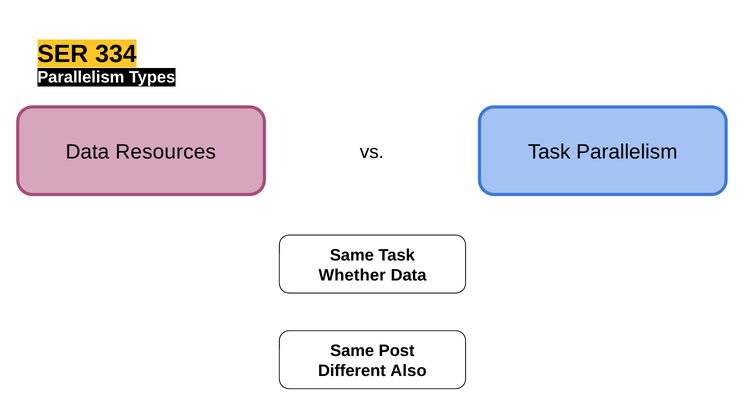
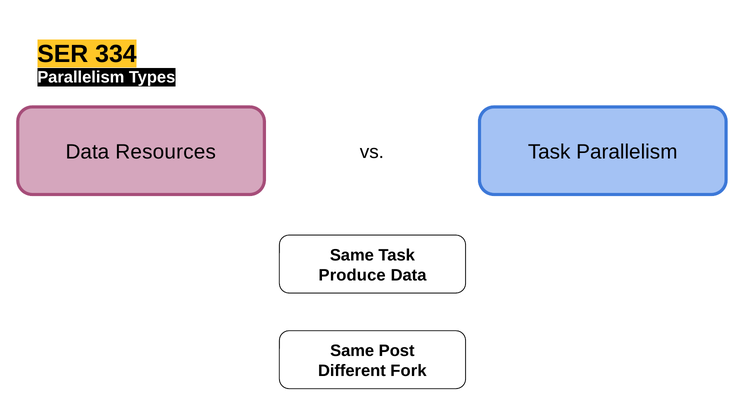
Whether: Whether -> Produce
Also: Also -> Fork
